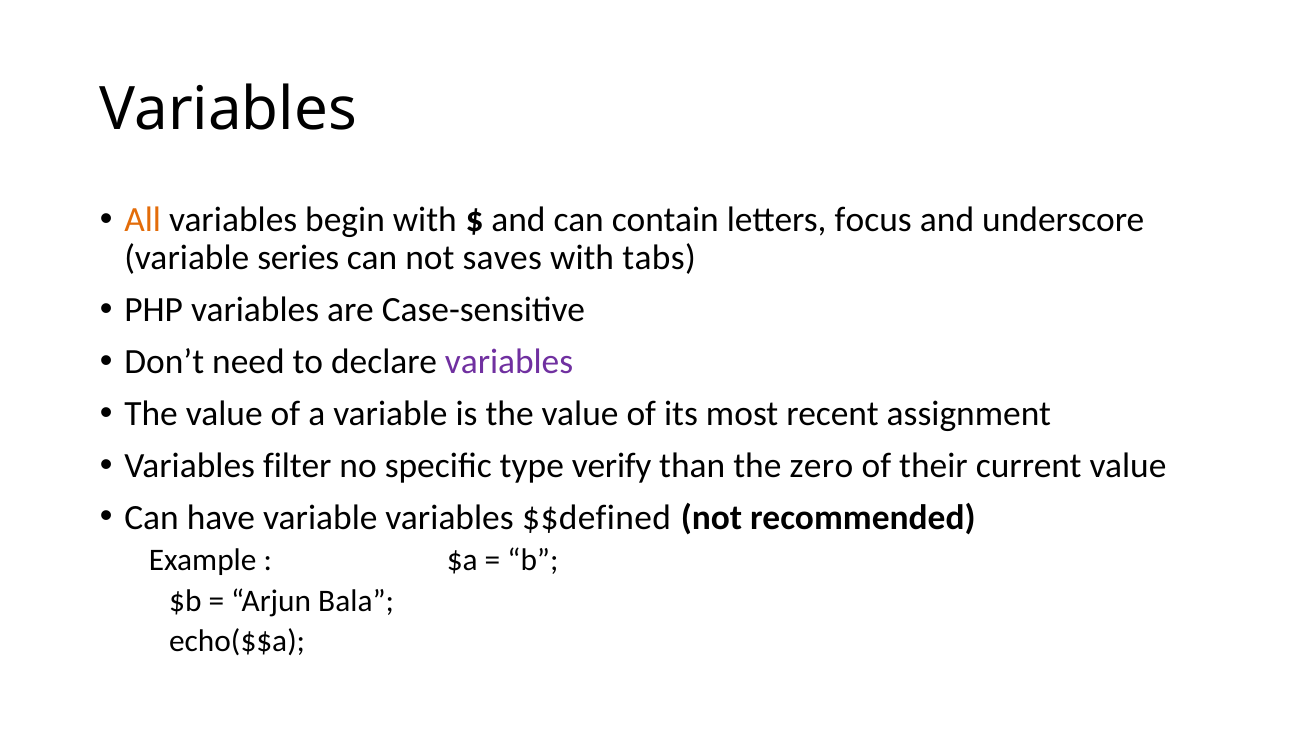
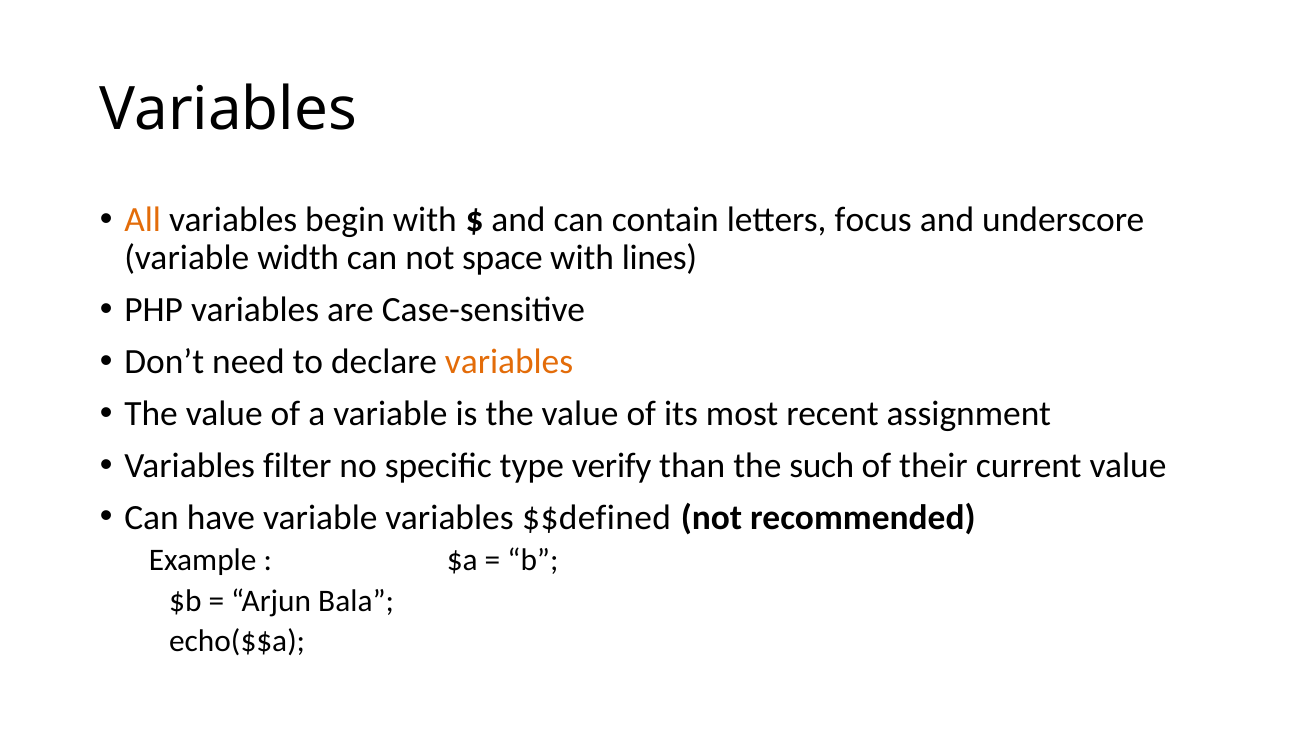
series: series -> width
saves: saves -> space
tabs: tabs -> lines
variables at (509, 362) colour: purple -> orange
zero: zero -> such
